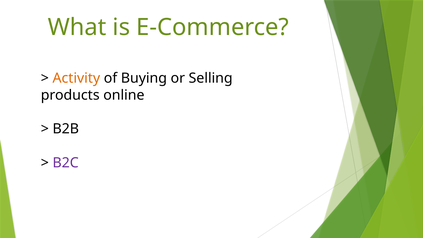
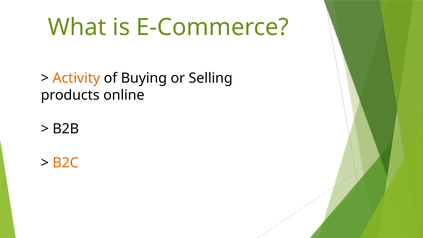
B2C colour: purple -> orange
